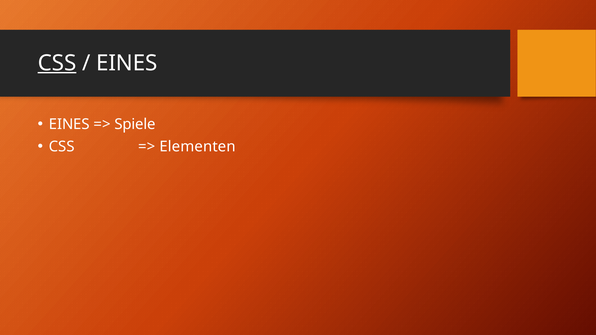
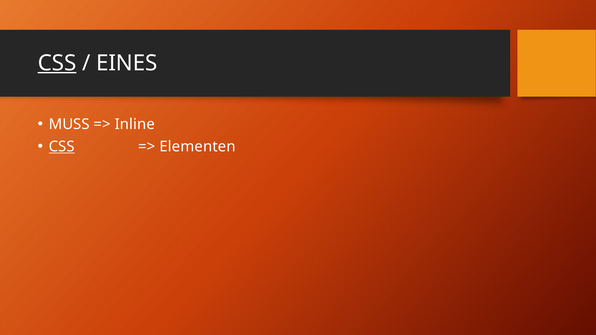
EINES at (69, 124): EINES -> MUSS
Spiele: Spiele -> Inline
CSS at (62, 147) underline: none -> present
